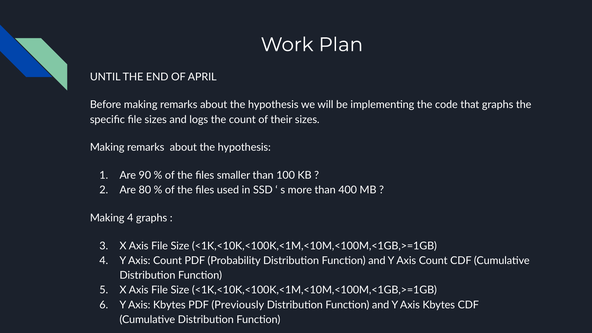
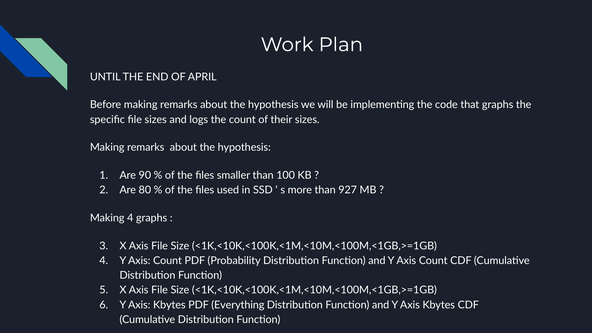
400: 400 -> 927
Previously: Previously -> Everything
